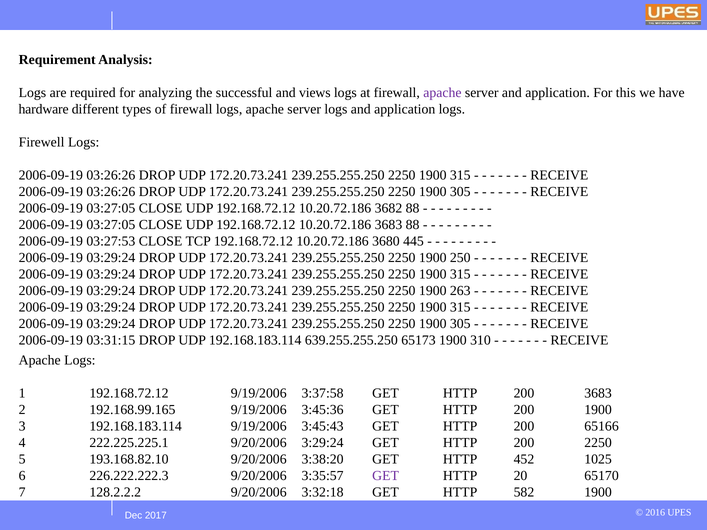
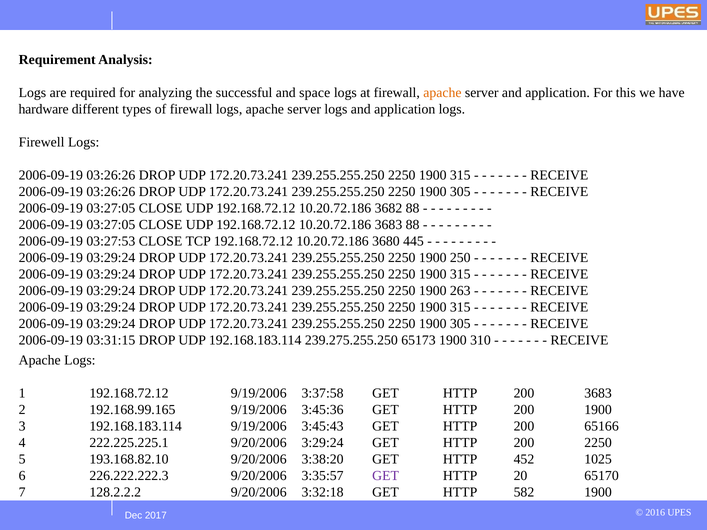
views: views -> space
apache at (442, 93) colour: purple -> orange
639.255.255.250: 639.255.255.250 -> 239.275.255.250
